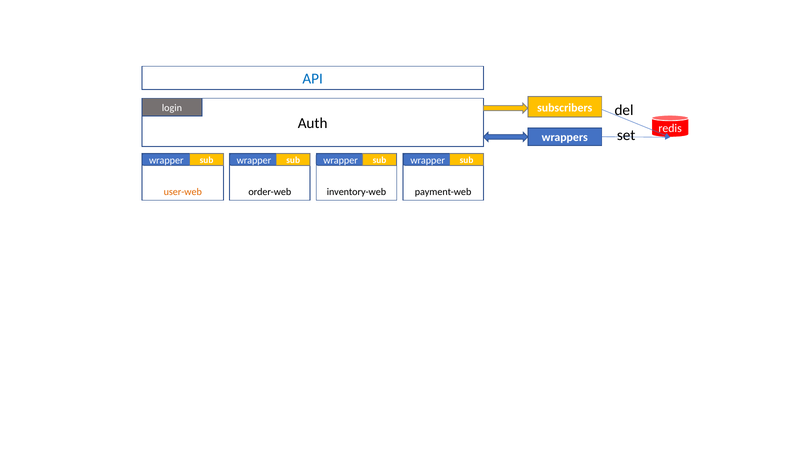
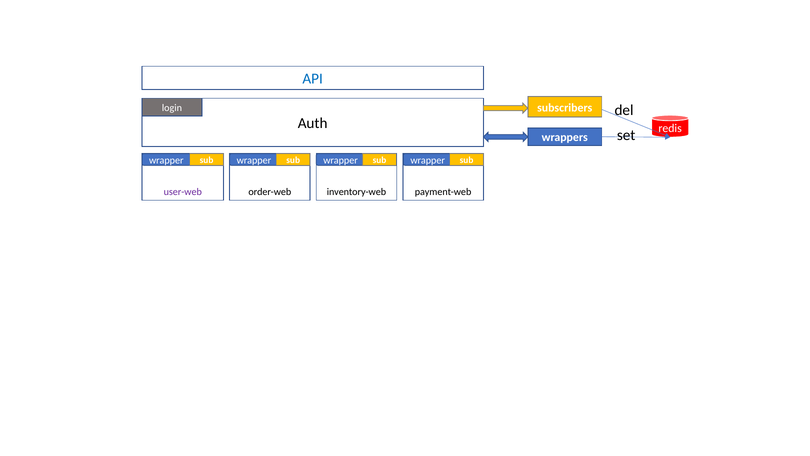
user-web colour: orange -> purple
